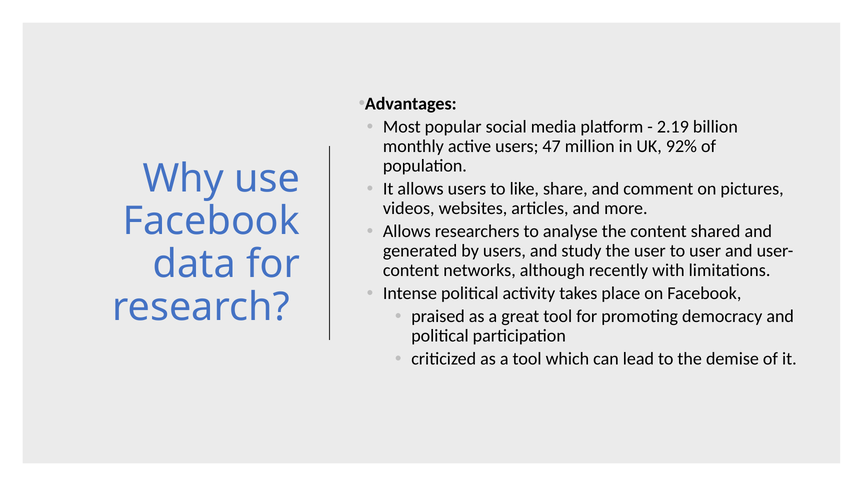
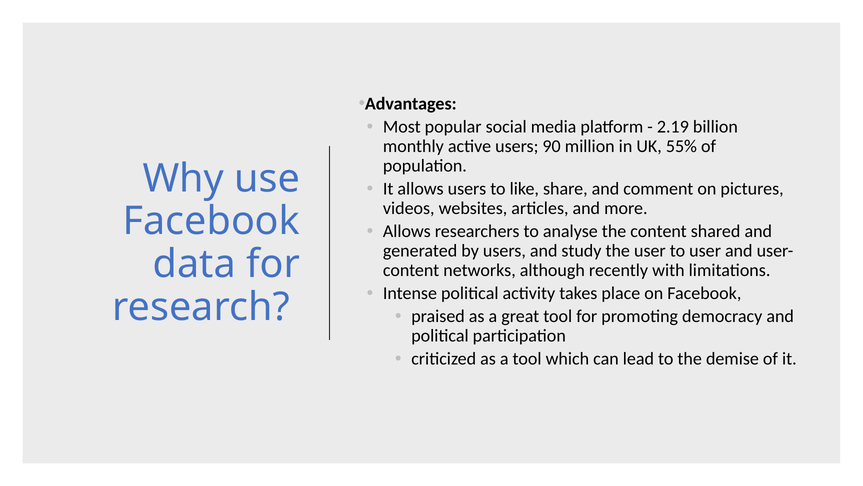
47: 47 -> 90
92%: 92% -> 55%
